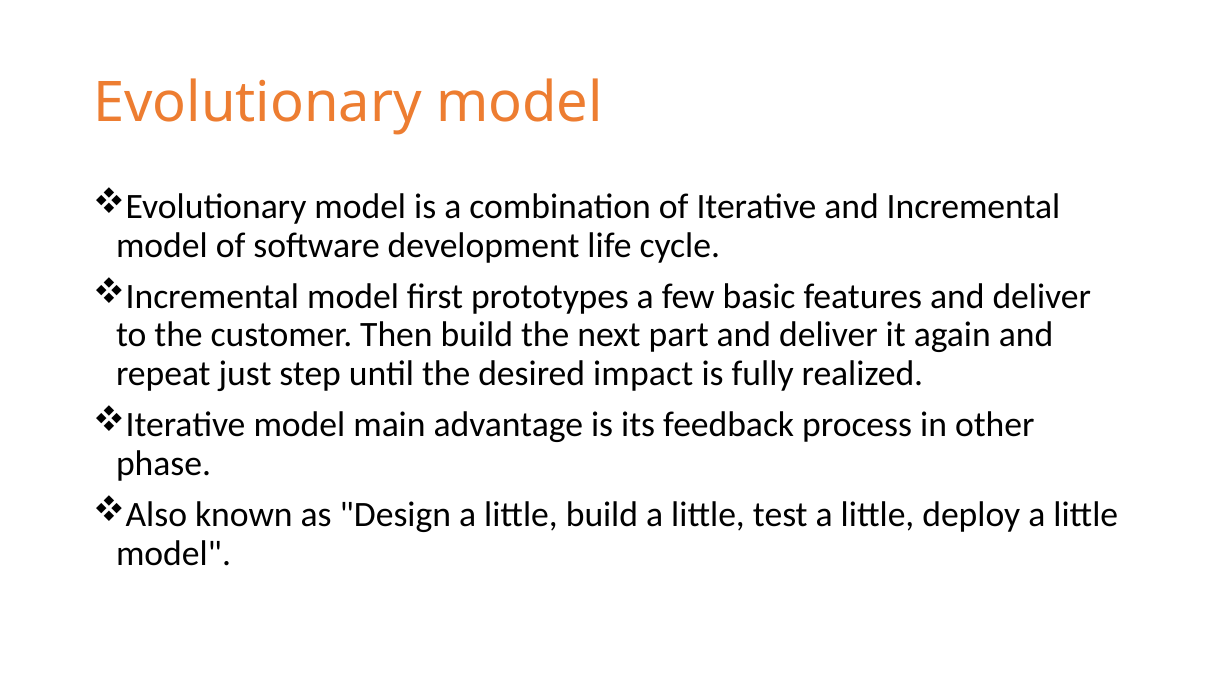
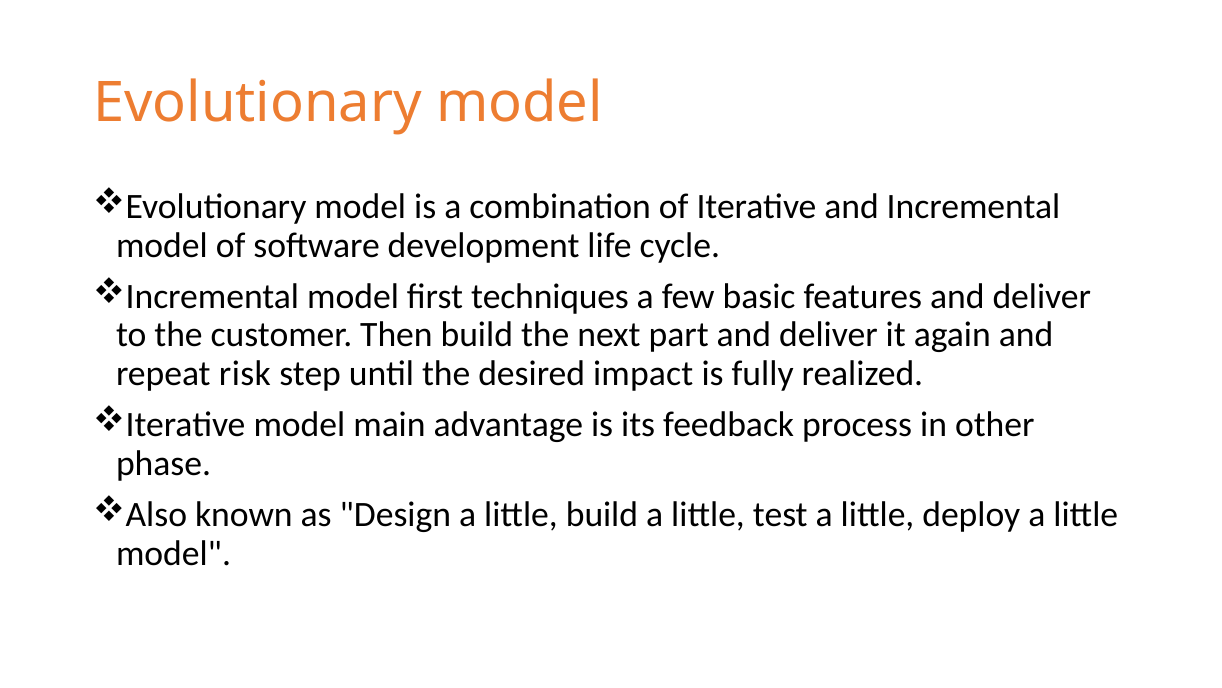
prototypes: prototypes -> techniques
just: just -> risk
